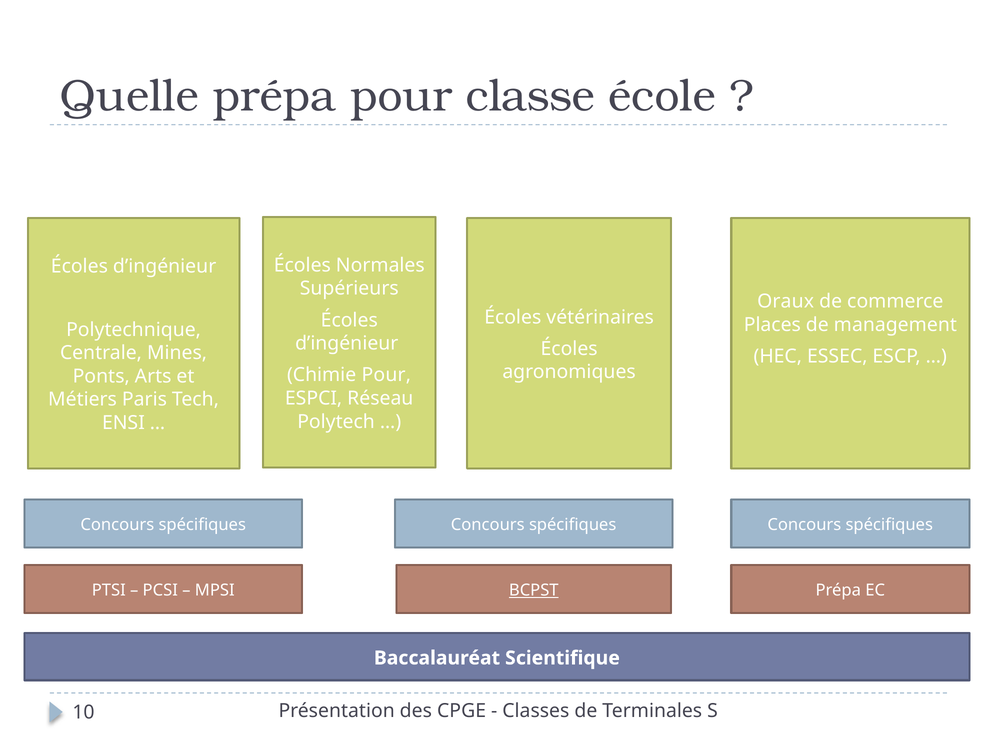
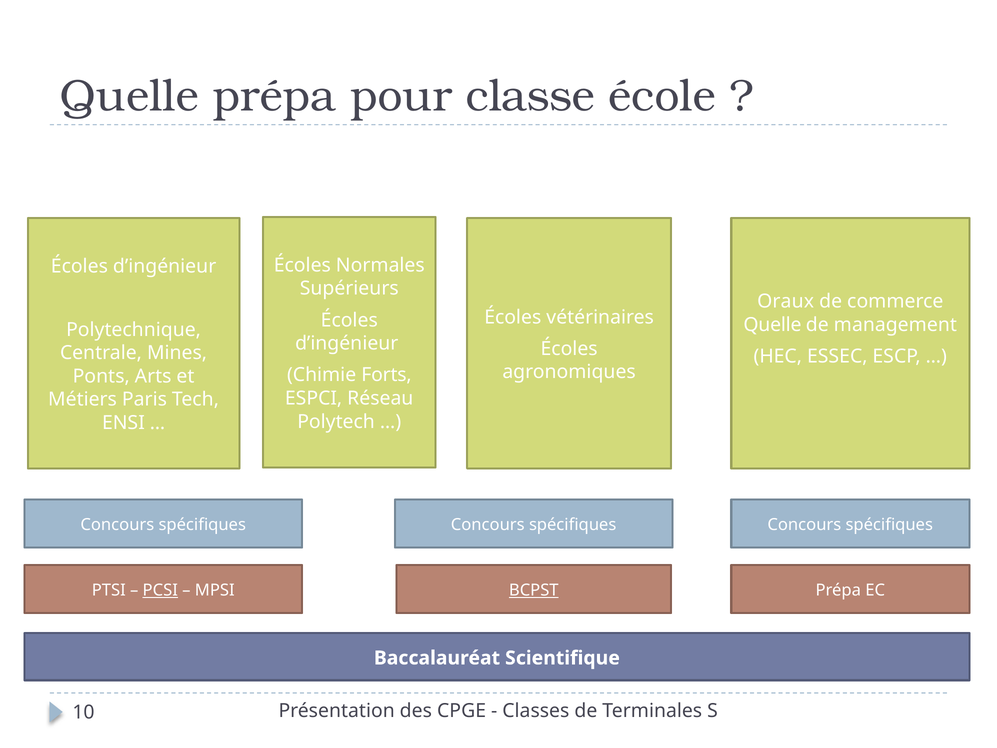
Places at (772, 325): Places -> Quelle
Chimie Pour: Pour -> Forts
PCSI underline: none -> present
